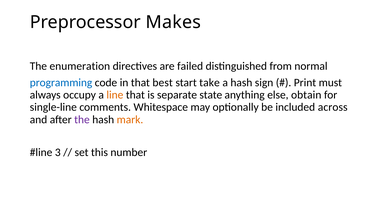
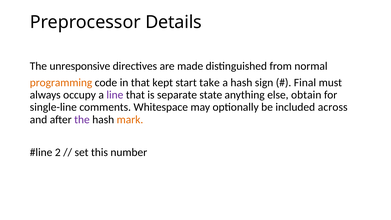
Makes: Makes -> Details
enumeration: enumeration -> unresponsive
failed: failed -> made
programming colour: blue -> orange
best: best -> kept
Print: Print -> Final
line colour: orange -> purple
3: 3 -> 2
